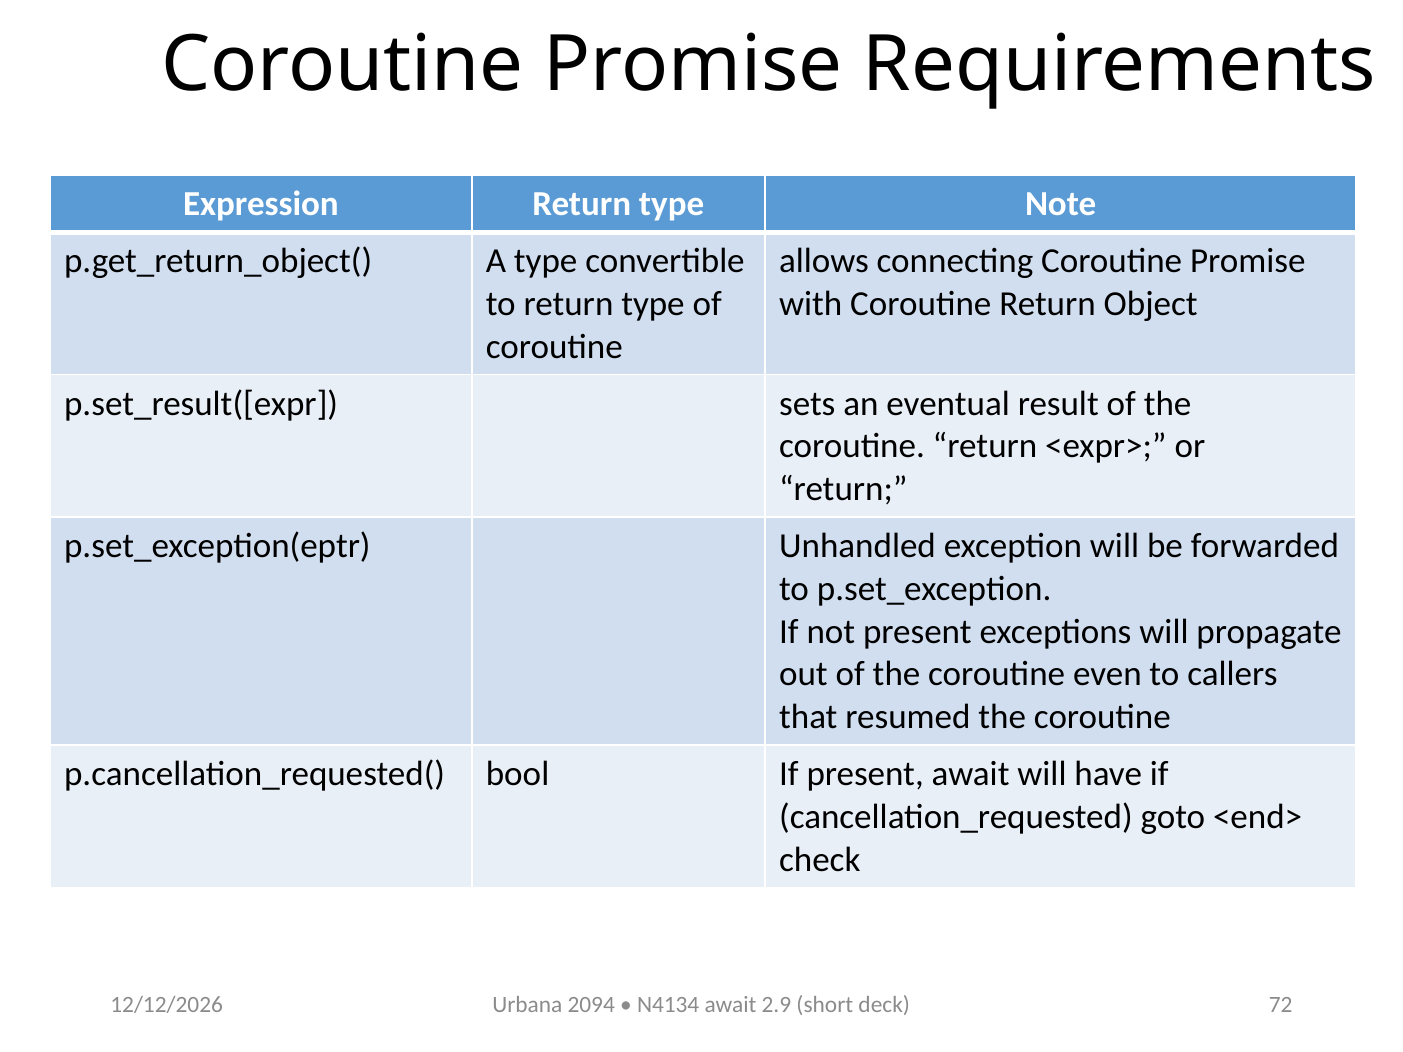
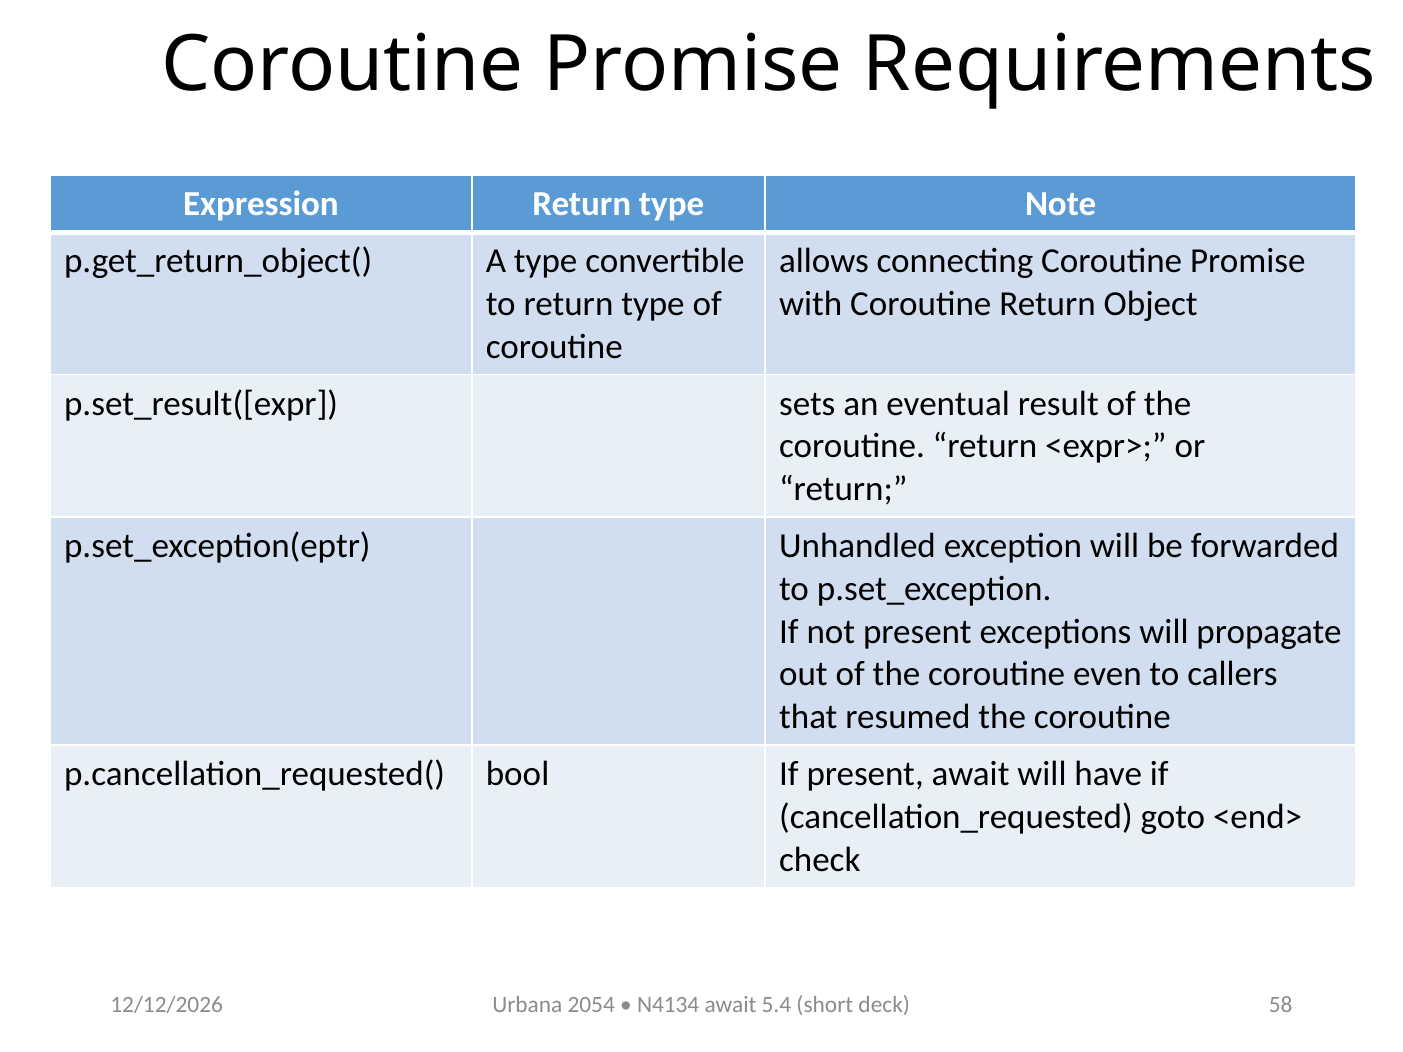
2094: 2094 -> 2054
2.9: 2.9 -> 5.4
72: 72 -> 58
